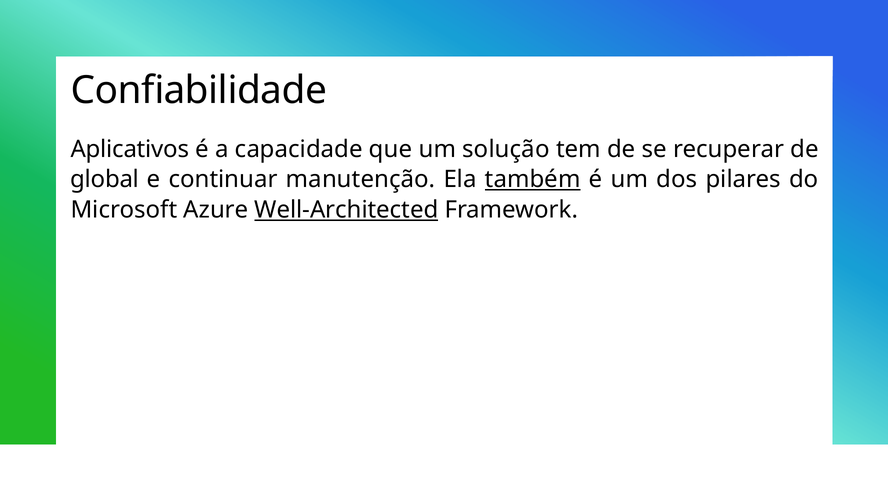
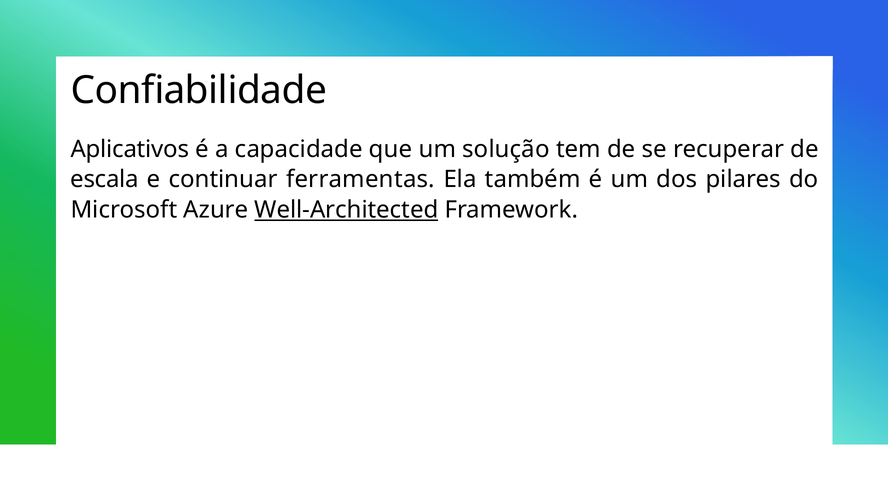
global: global -> escala
manutenção: manutenção -> ferramentas
também underline: present -> none
